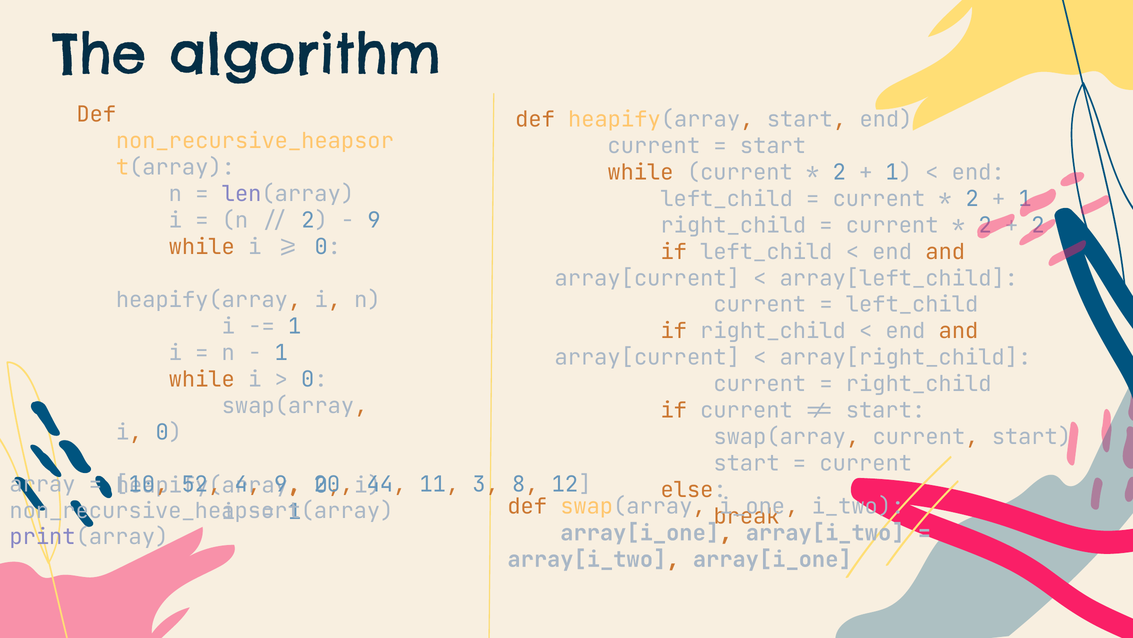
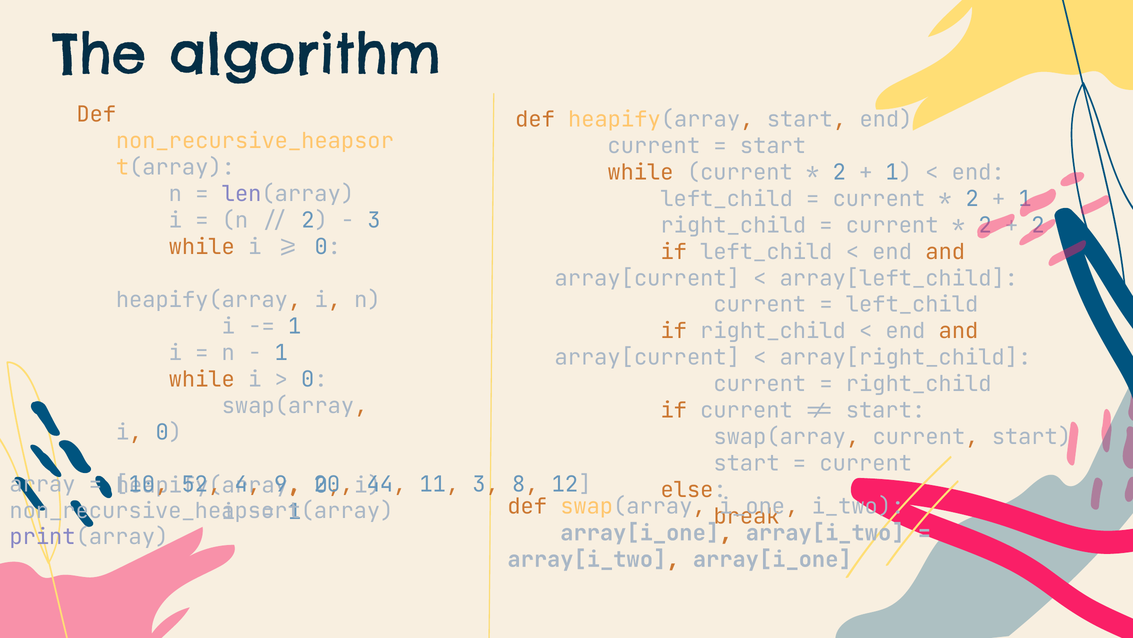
9 at (374, 220): 9 -> 3
